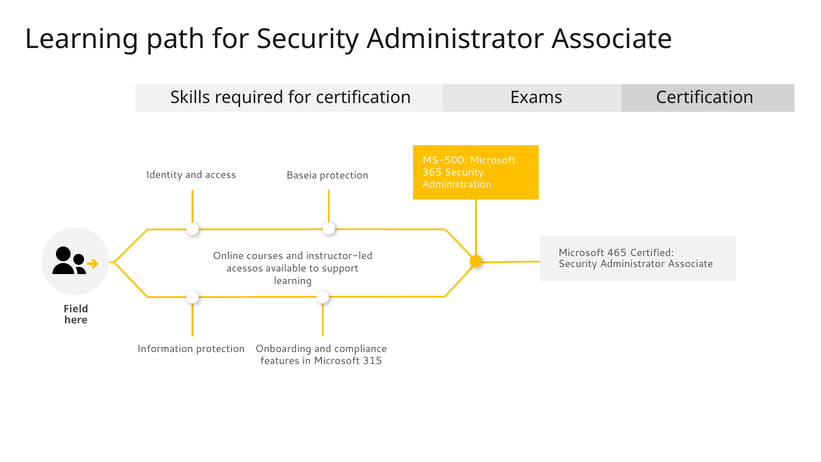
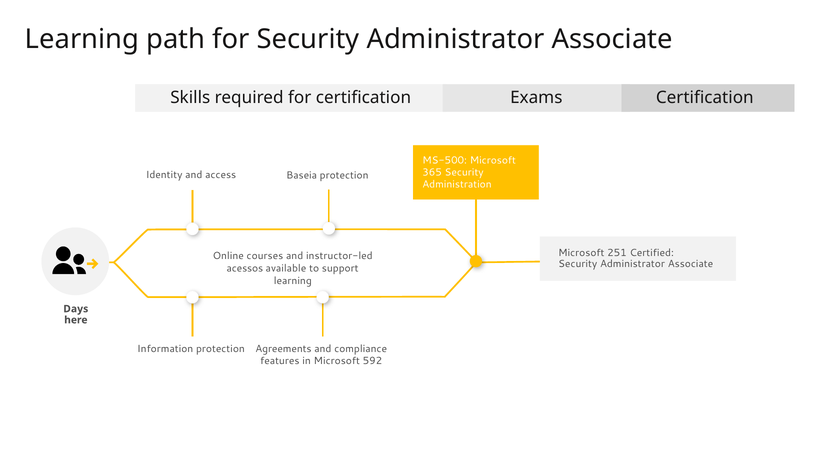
465: 465 -> 251
Field: Field -> Days
Onboarding: Onboarding -> Agreements
315: 315 -> 592
